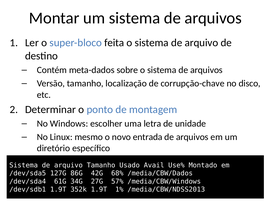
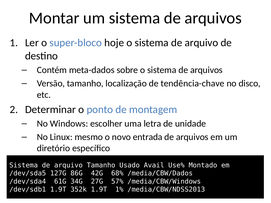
feita: feita -> hoje
corrupção-chave: corrupção-chave -> tendência-chave
